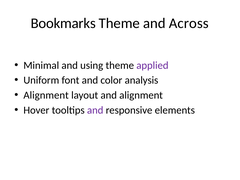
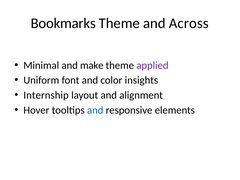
using: using -> make
analysis: analysis -> insights
Alignment at (46, 95): Alignment -> Internship
and at (95, 110) colour: purple -> blue
